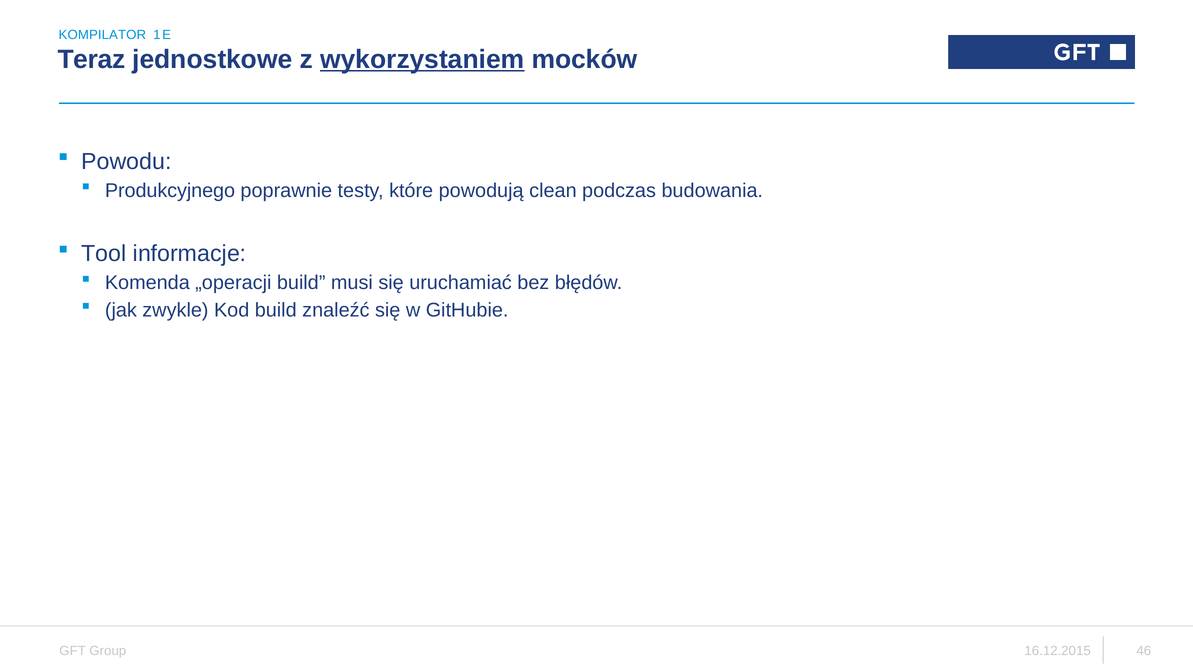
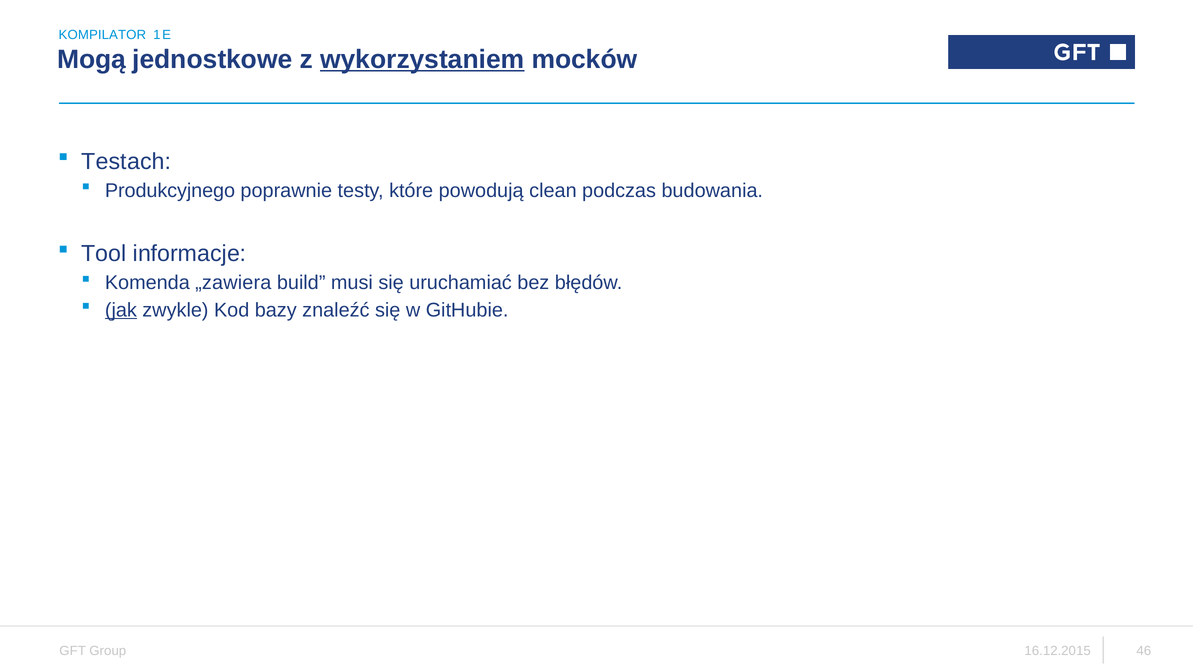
Teraz: Teraz -> Mogą
Powodu: Powodu -> Testach
„operacji: „operacji -> „zawiera
jak underline: none -> present
Kod build: build -> bazy
